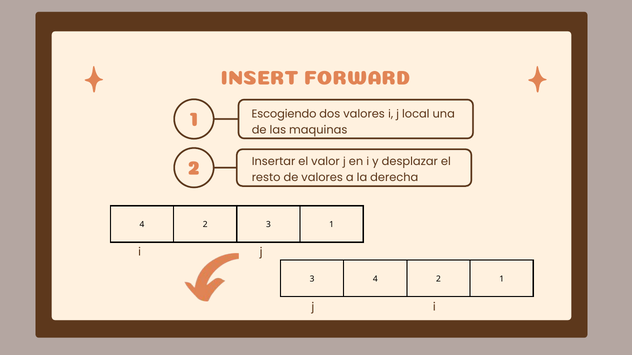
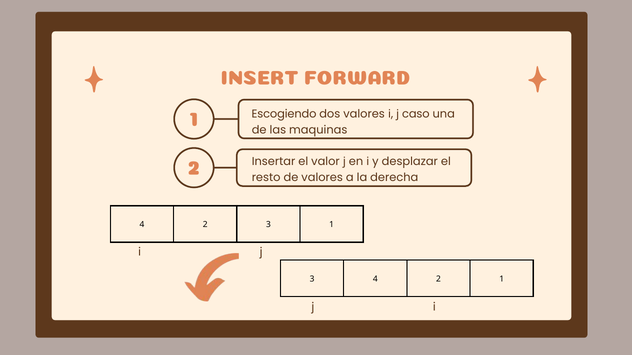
local: local -> caso
